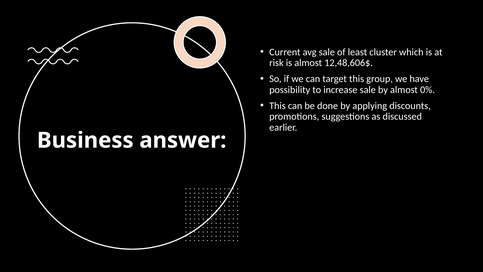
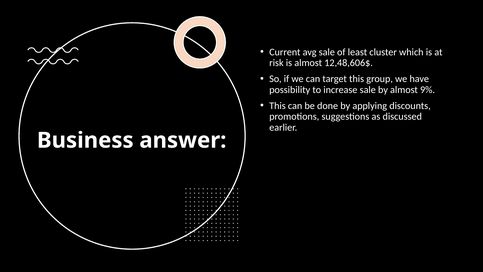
0%: 0% -> 9%
